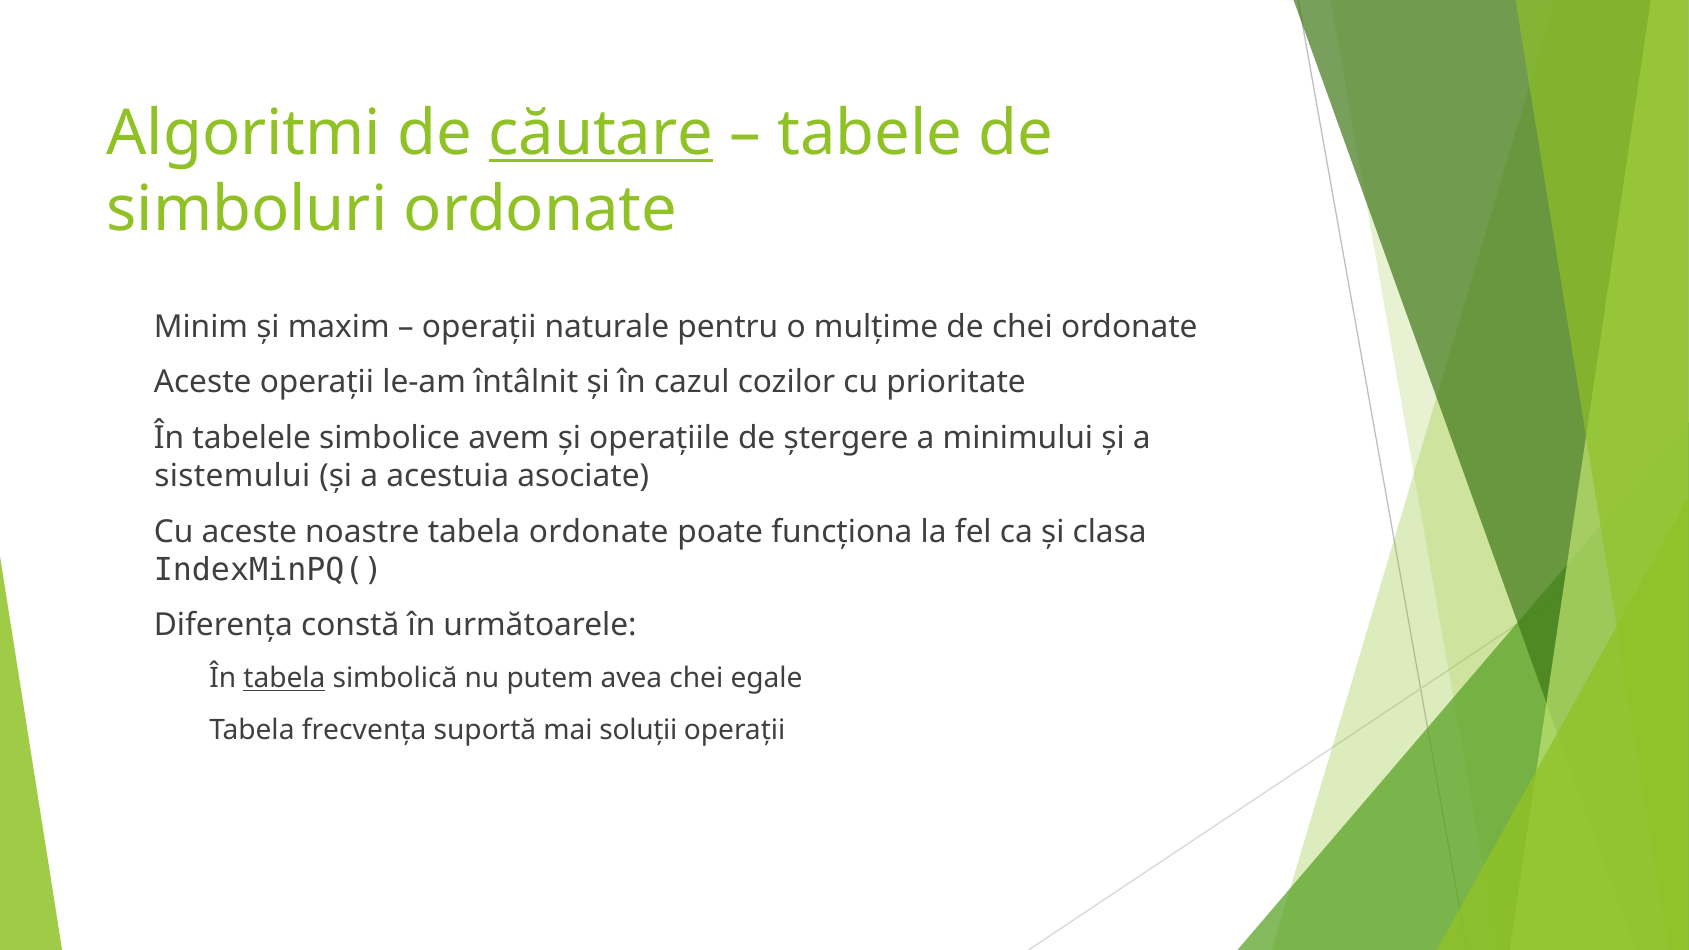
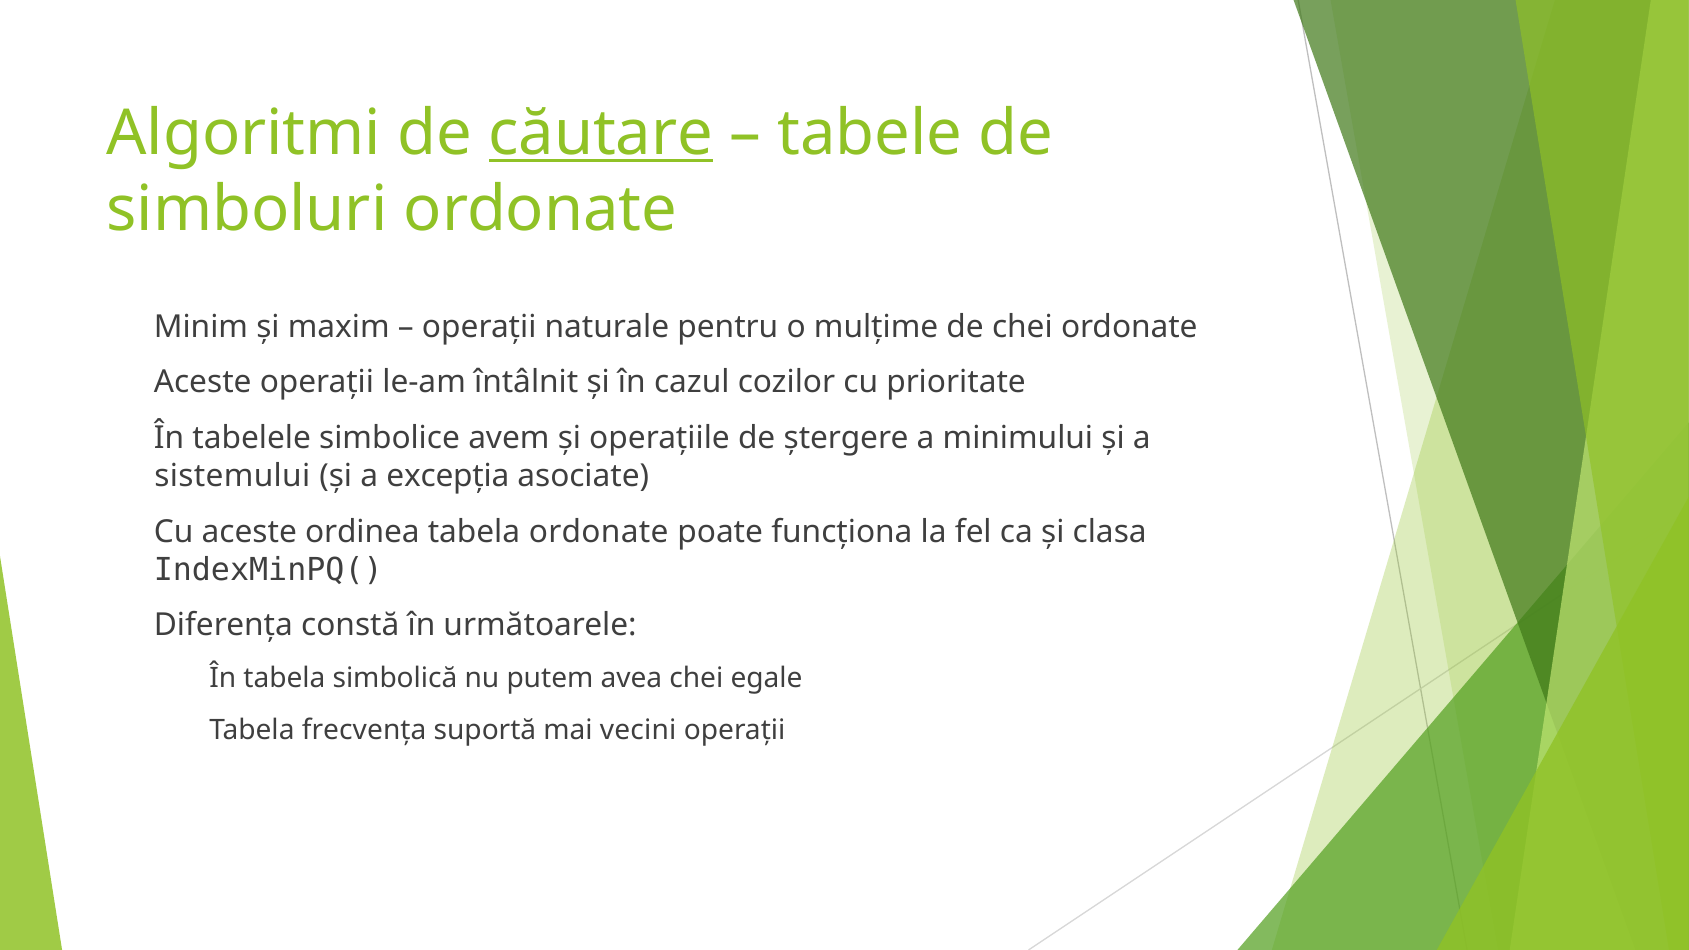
acestuia: acestuia -> excepția
noastre: noastre -> ordinea
tabela at (284, 679) underline: present -> none
soluții: soluții -> vecini
